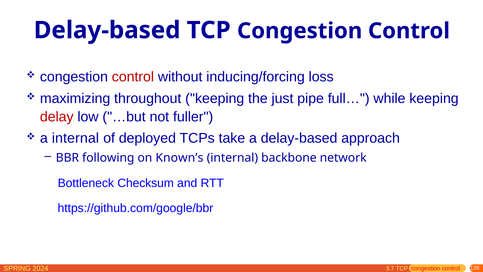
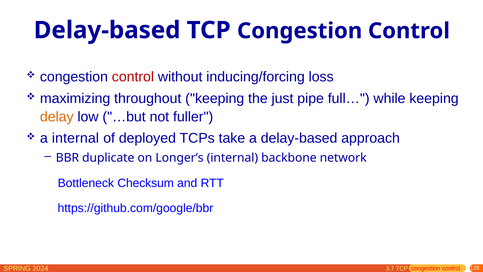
delay colour: red -> orange
following: following -> duplicate
Known’s: Known’s -> Longer’s
